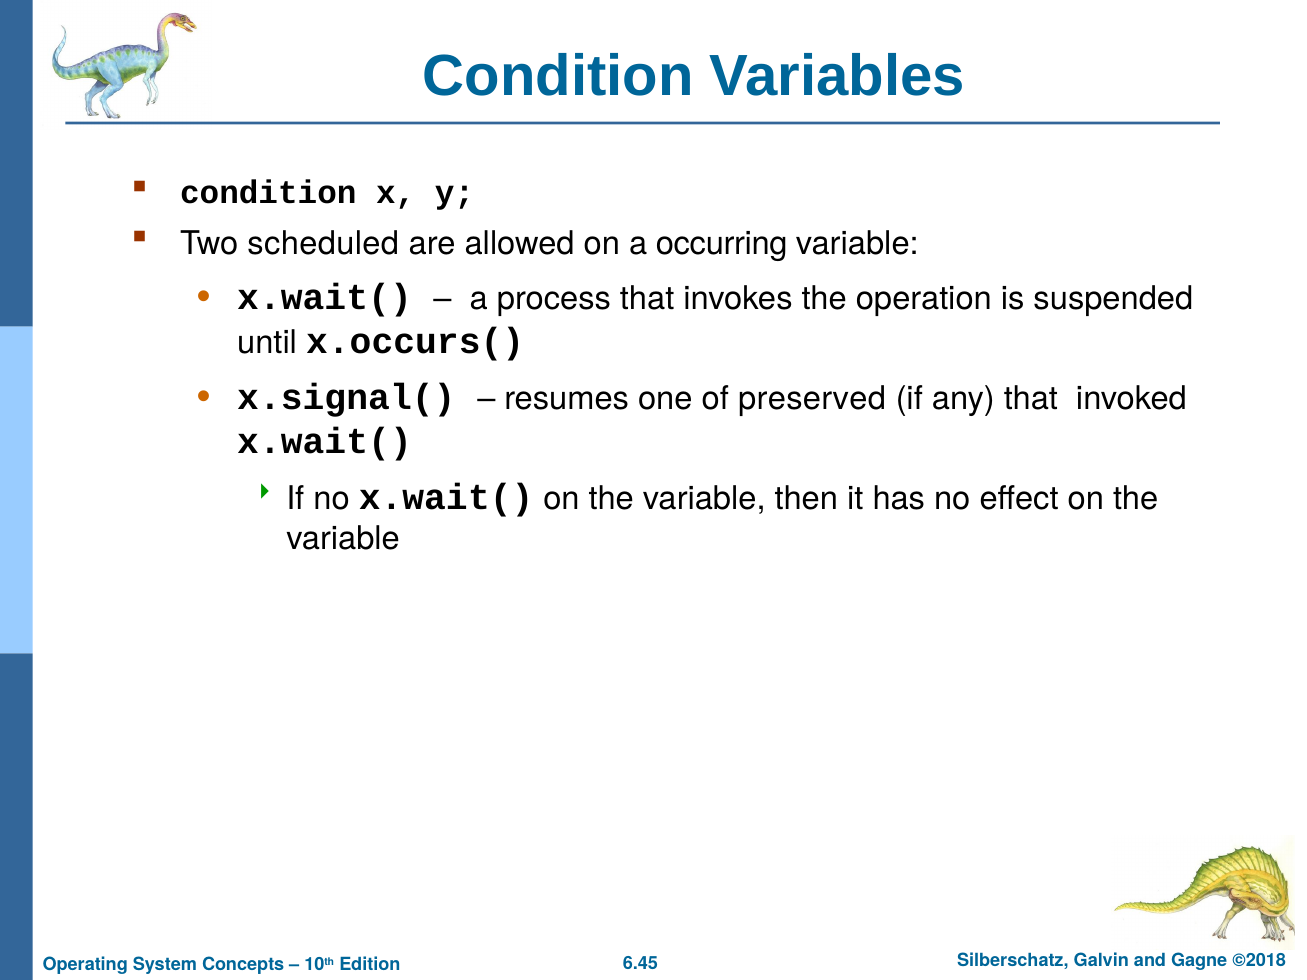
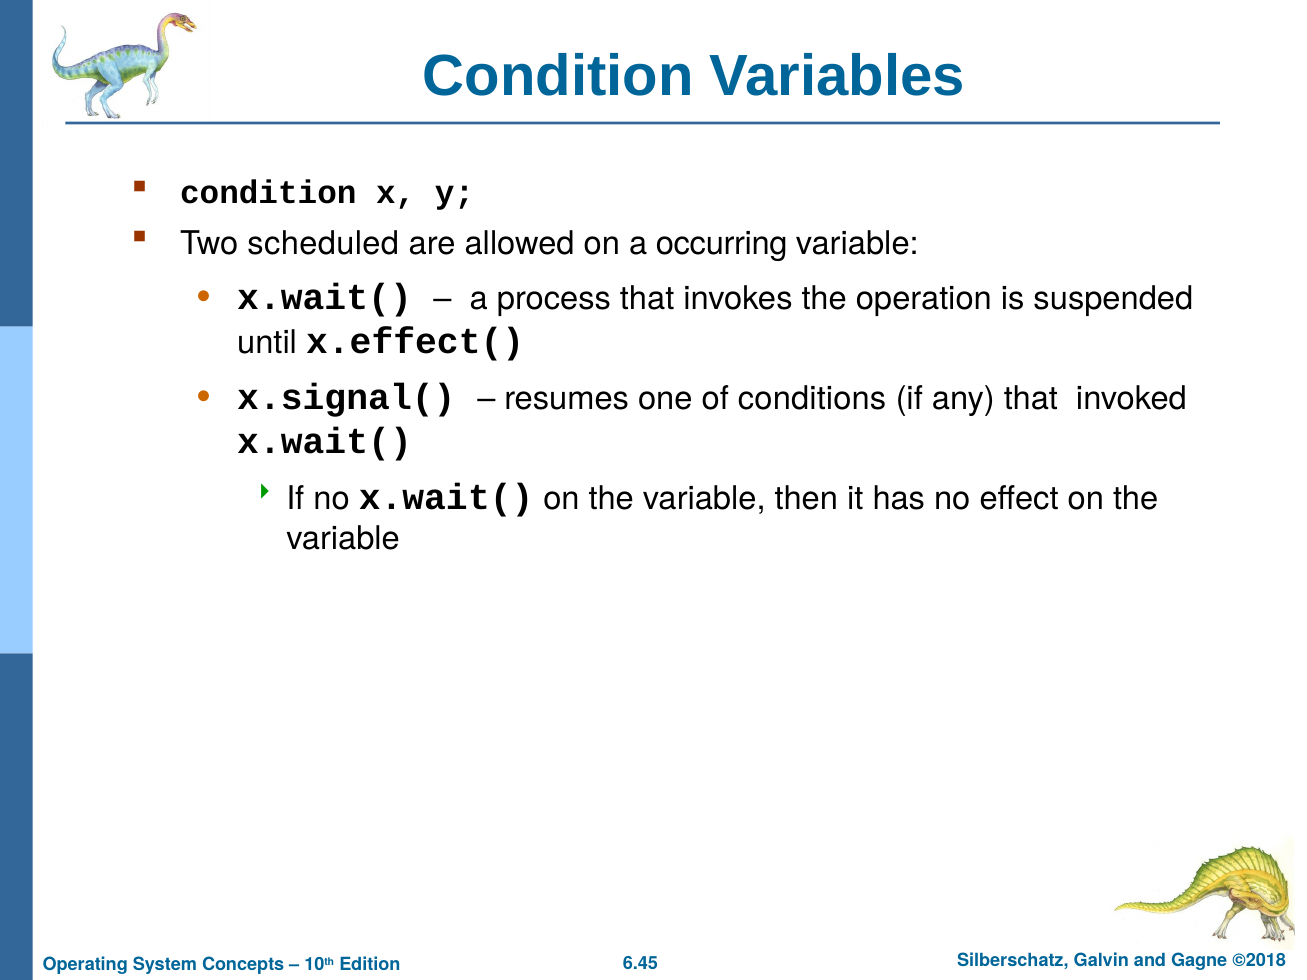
x.occurs(: x.occurs( -> x.effect(
preserved: preserved -> conditions
